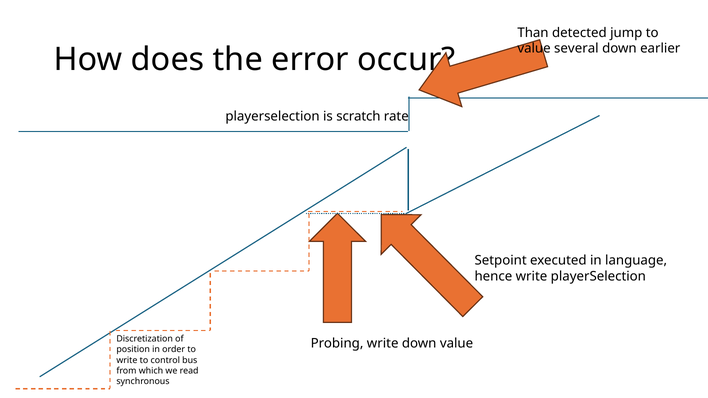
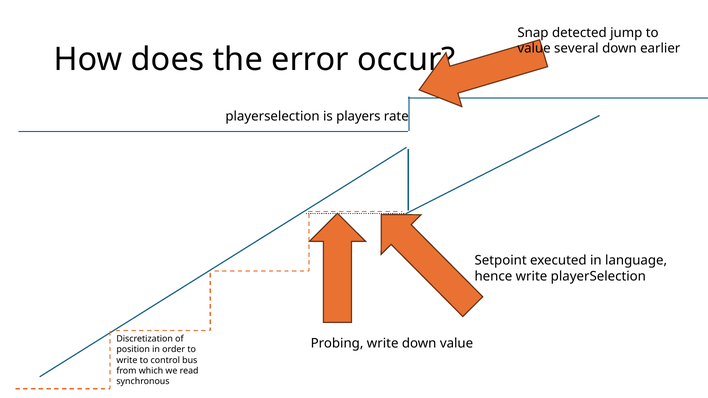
Than: Than -> Snap
scratch: scratch -> players
